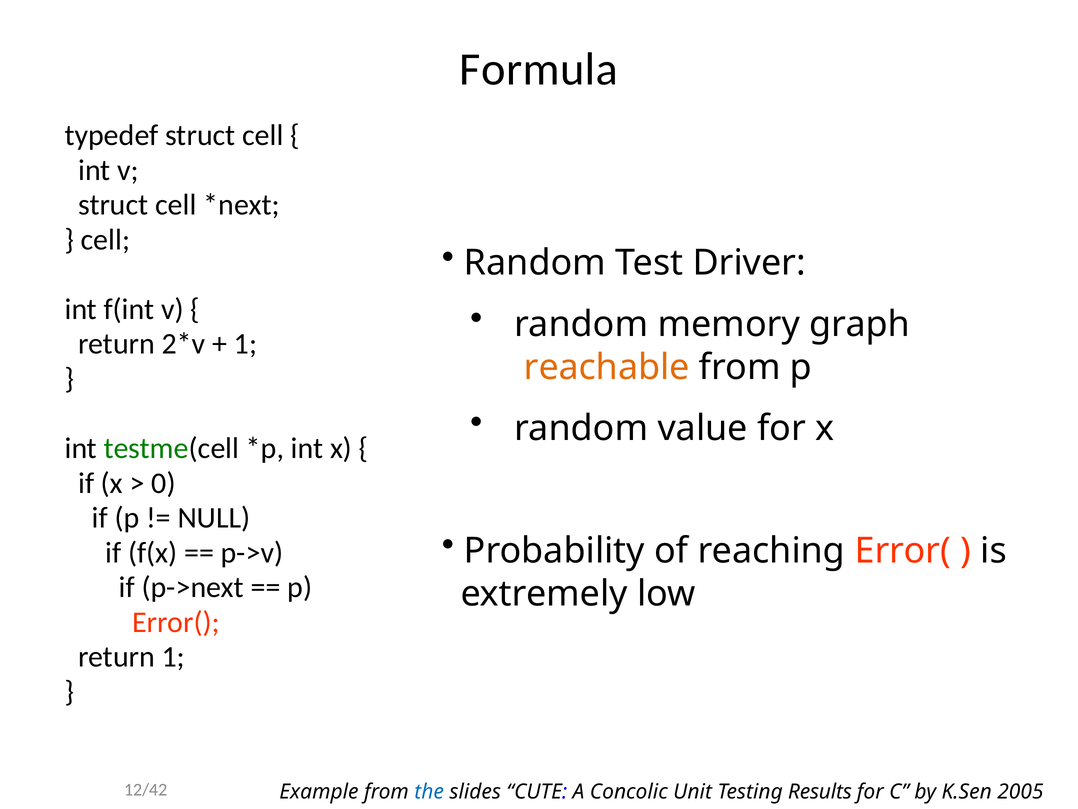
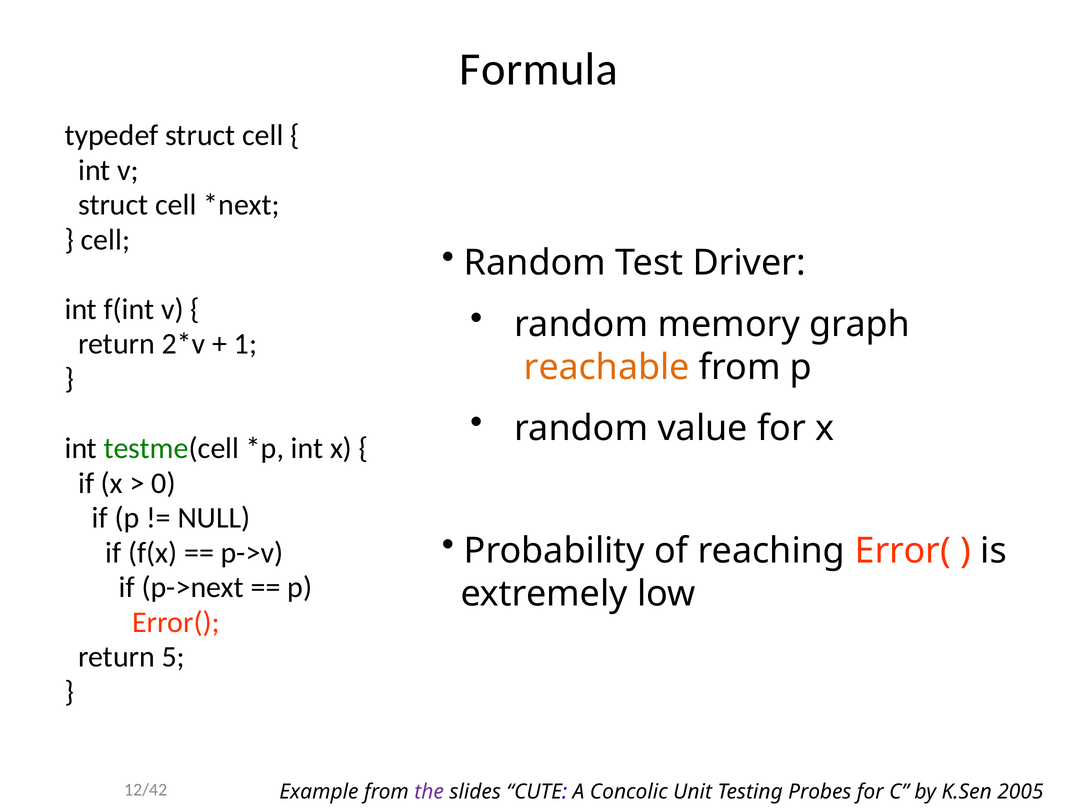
return 1: 1 -> 5
the colour: blue -> purple
Results: Results -> Probes
